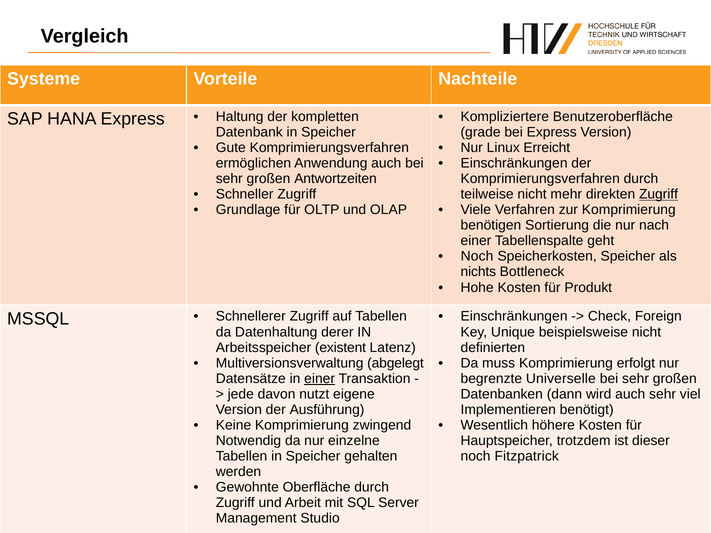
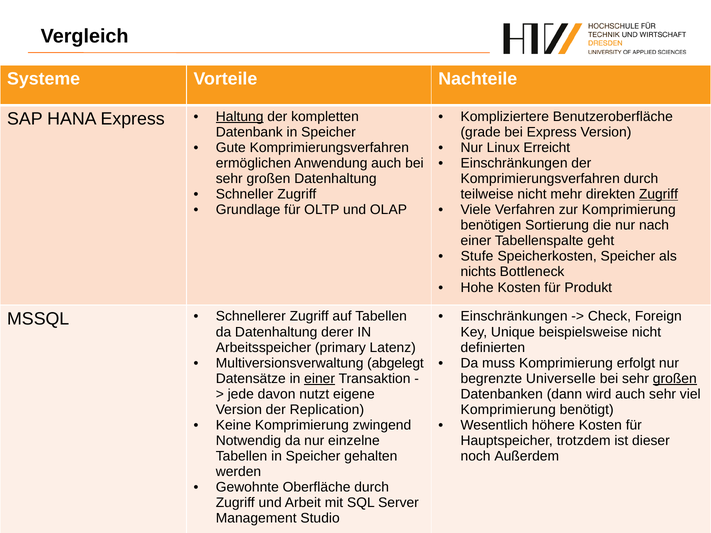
Haltung underline: none -> present
großen Antwortzeiten: Antwortzeiten -> Datenhaltung
Noch at (477, 257): Noch -> Stufe
existent: existent -> primary
großen at (675, 379) underline: none -> present
Ausführung: Ausführung -> Replication
Implementieren at (508, 410): Implementieren -> Komprimierung
Fitzpatrick: Fitzpatrick -> Außerdem
